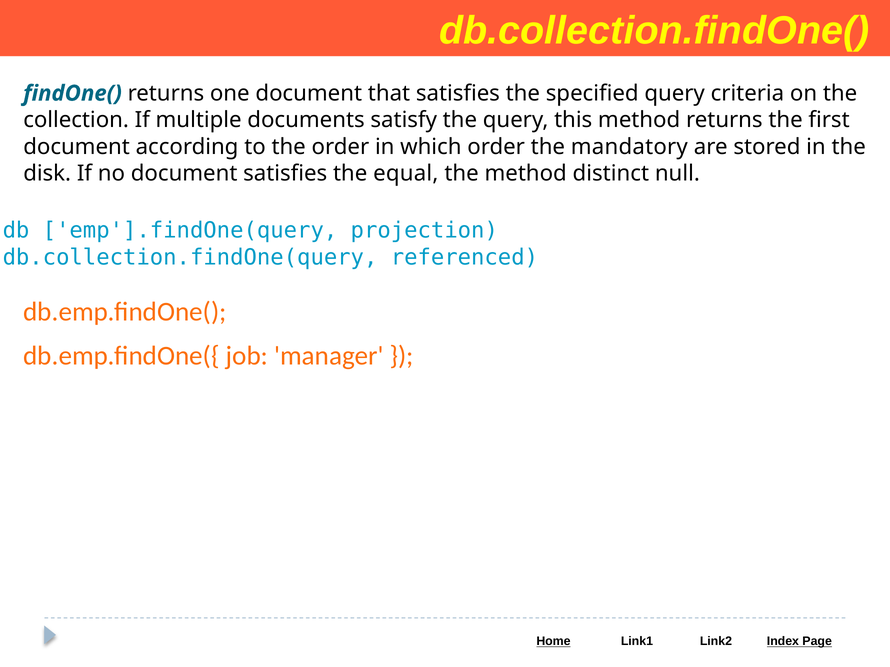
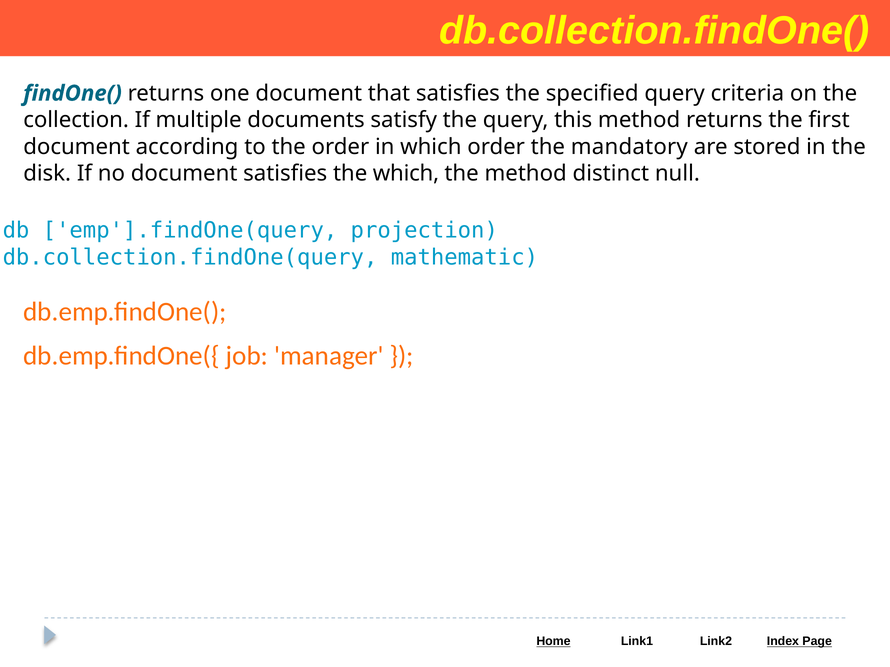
the equal: equal -> which
referenced: referenced -> mathematic
